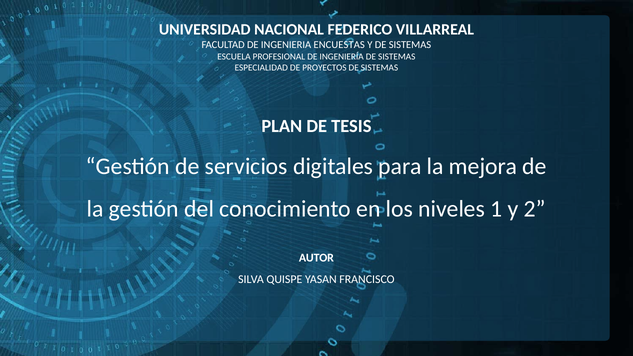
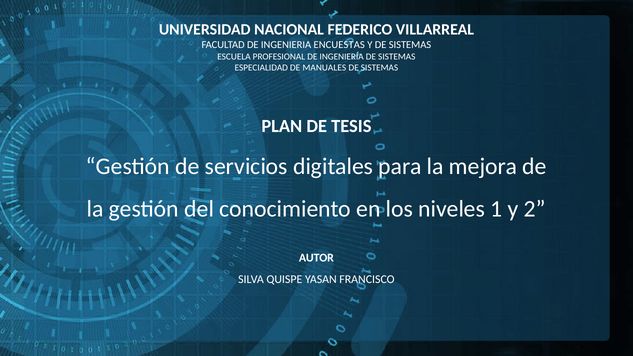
PROYECTOS: PROYECTOS -> MANUALES
